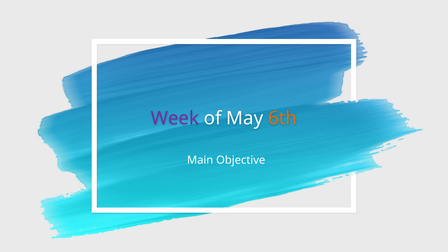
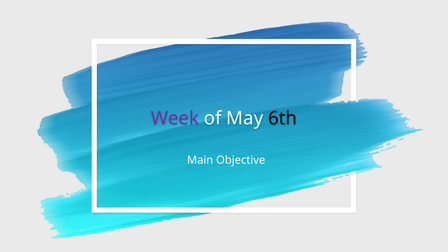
6th colour: orange -> black
